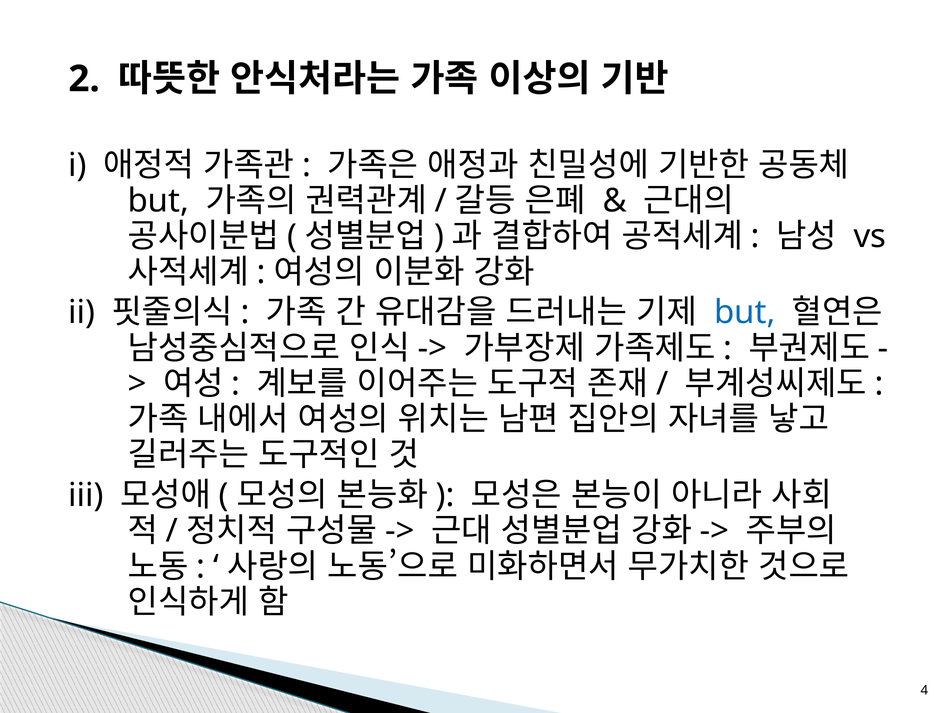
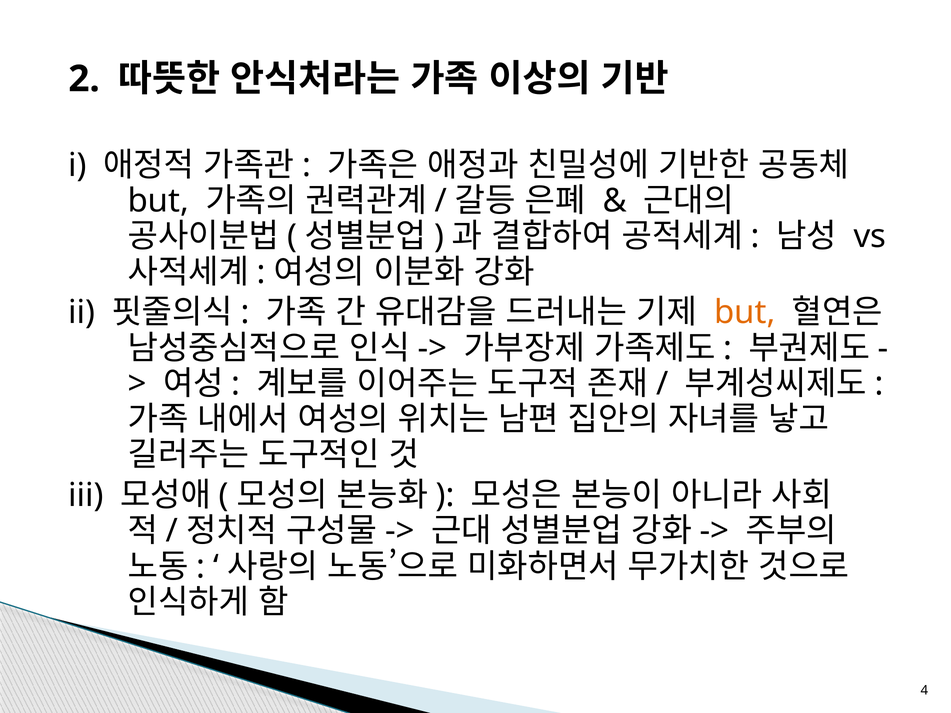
but at (745, 313) colour: blue -> orange
